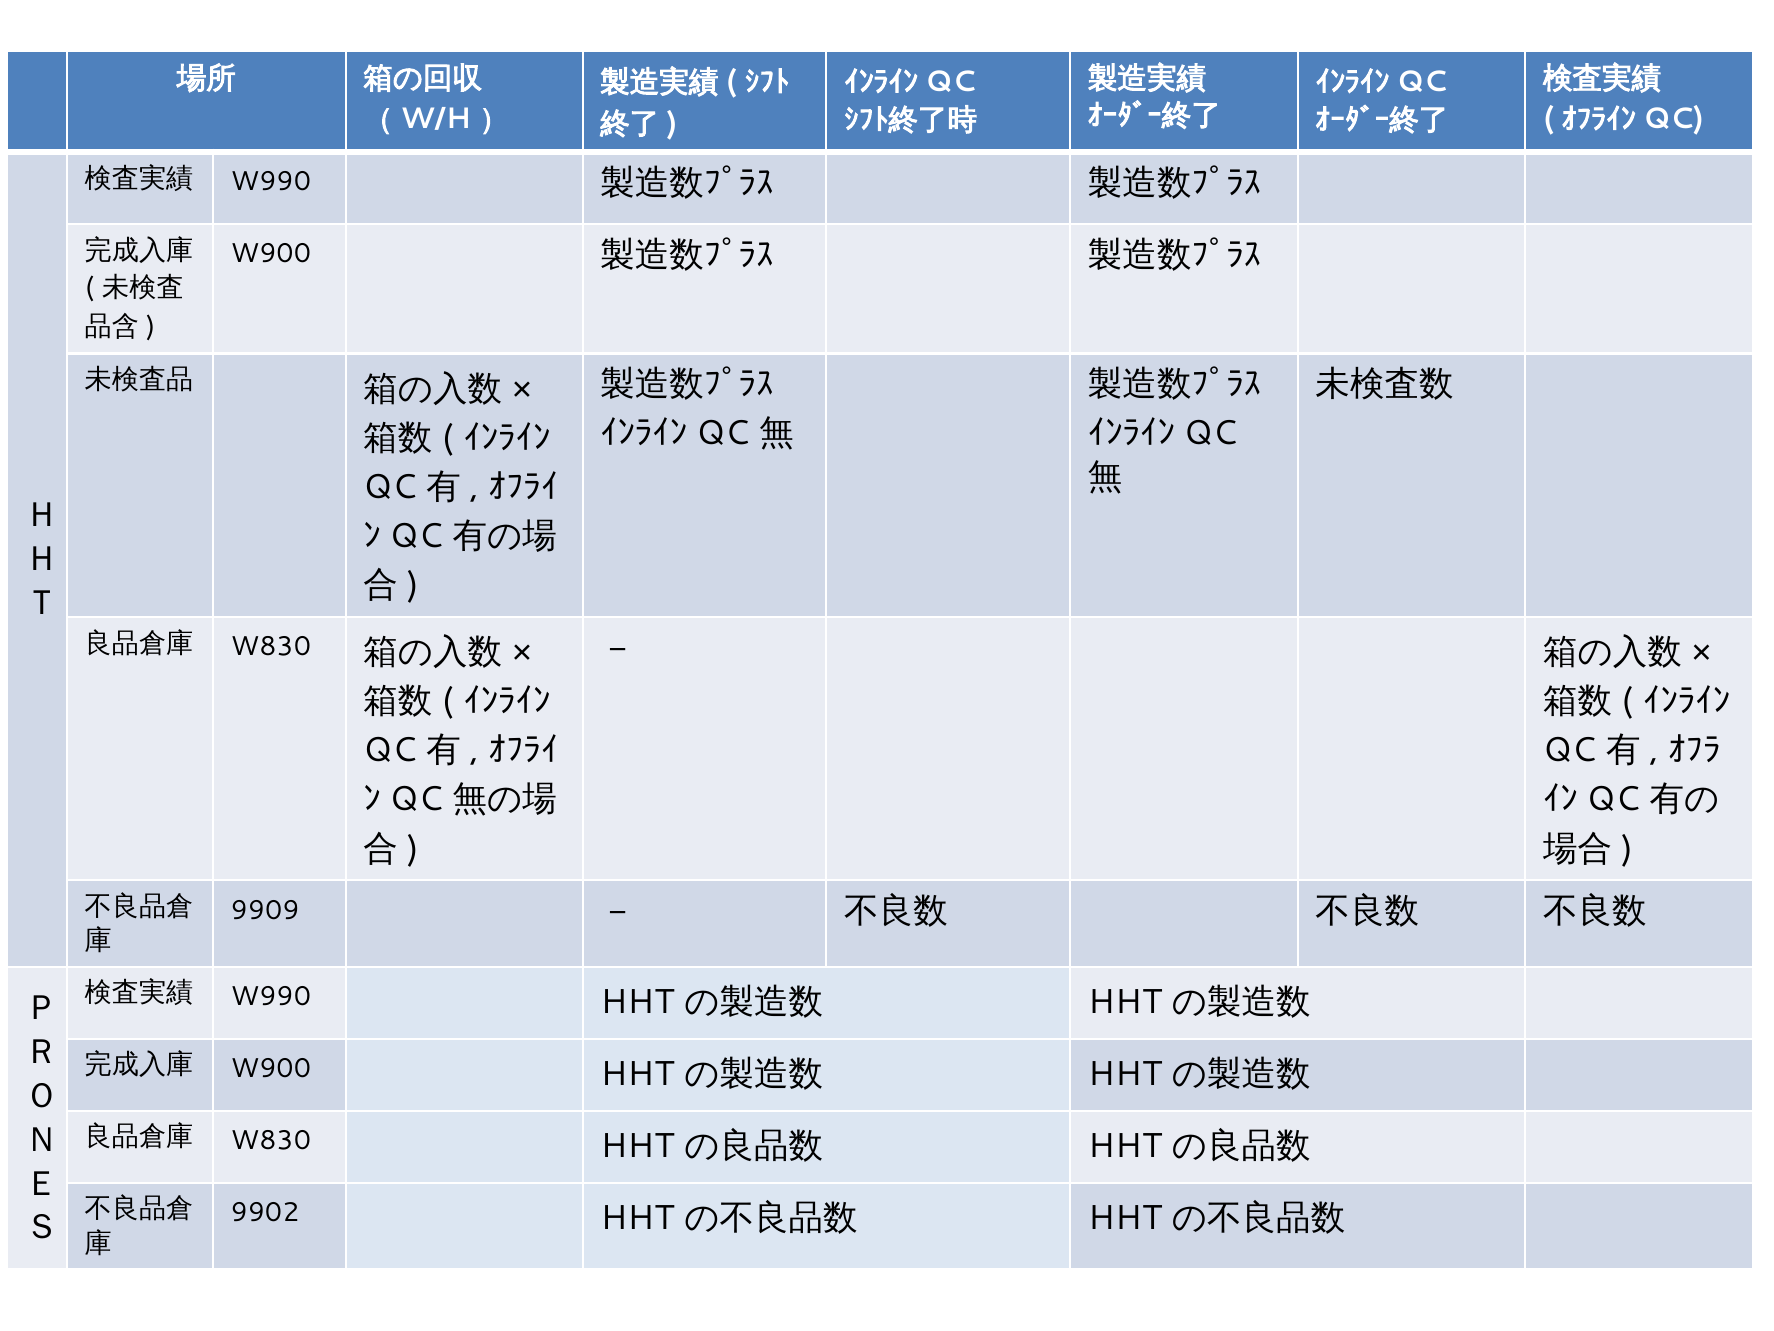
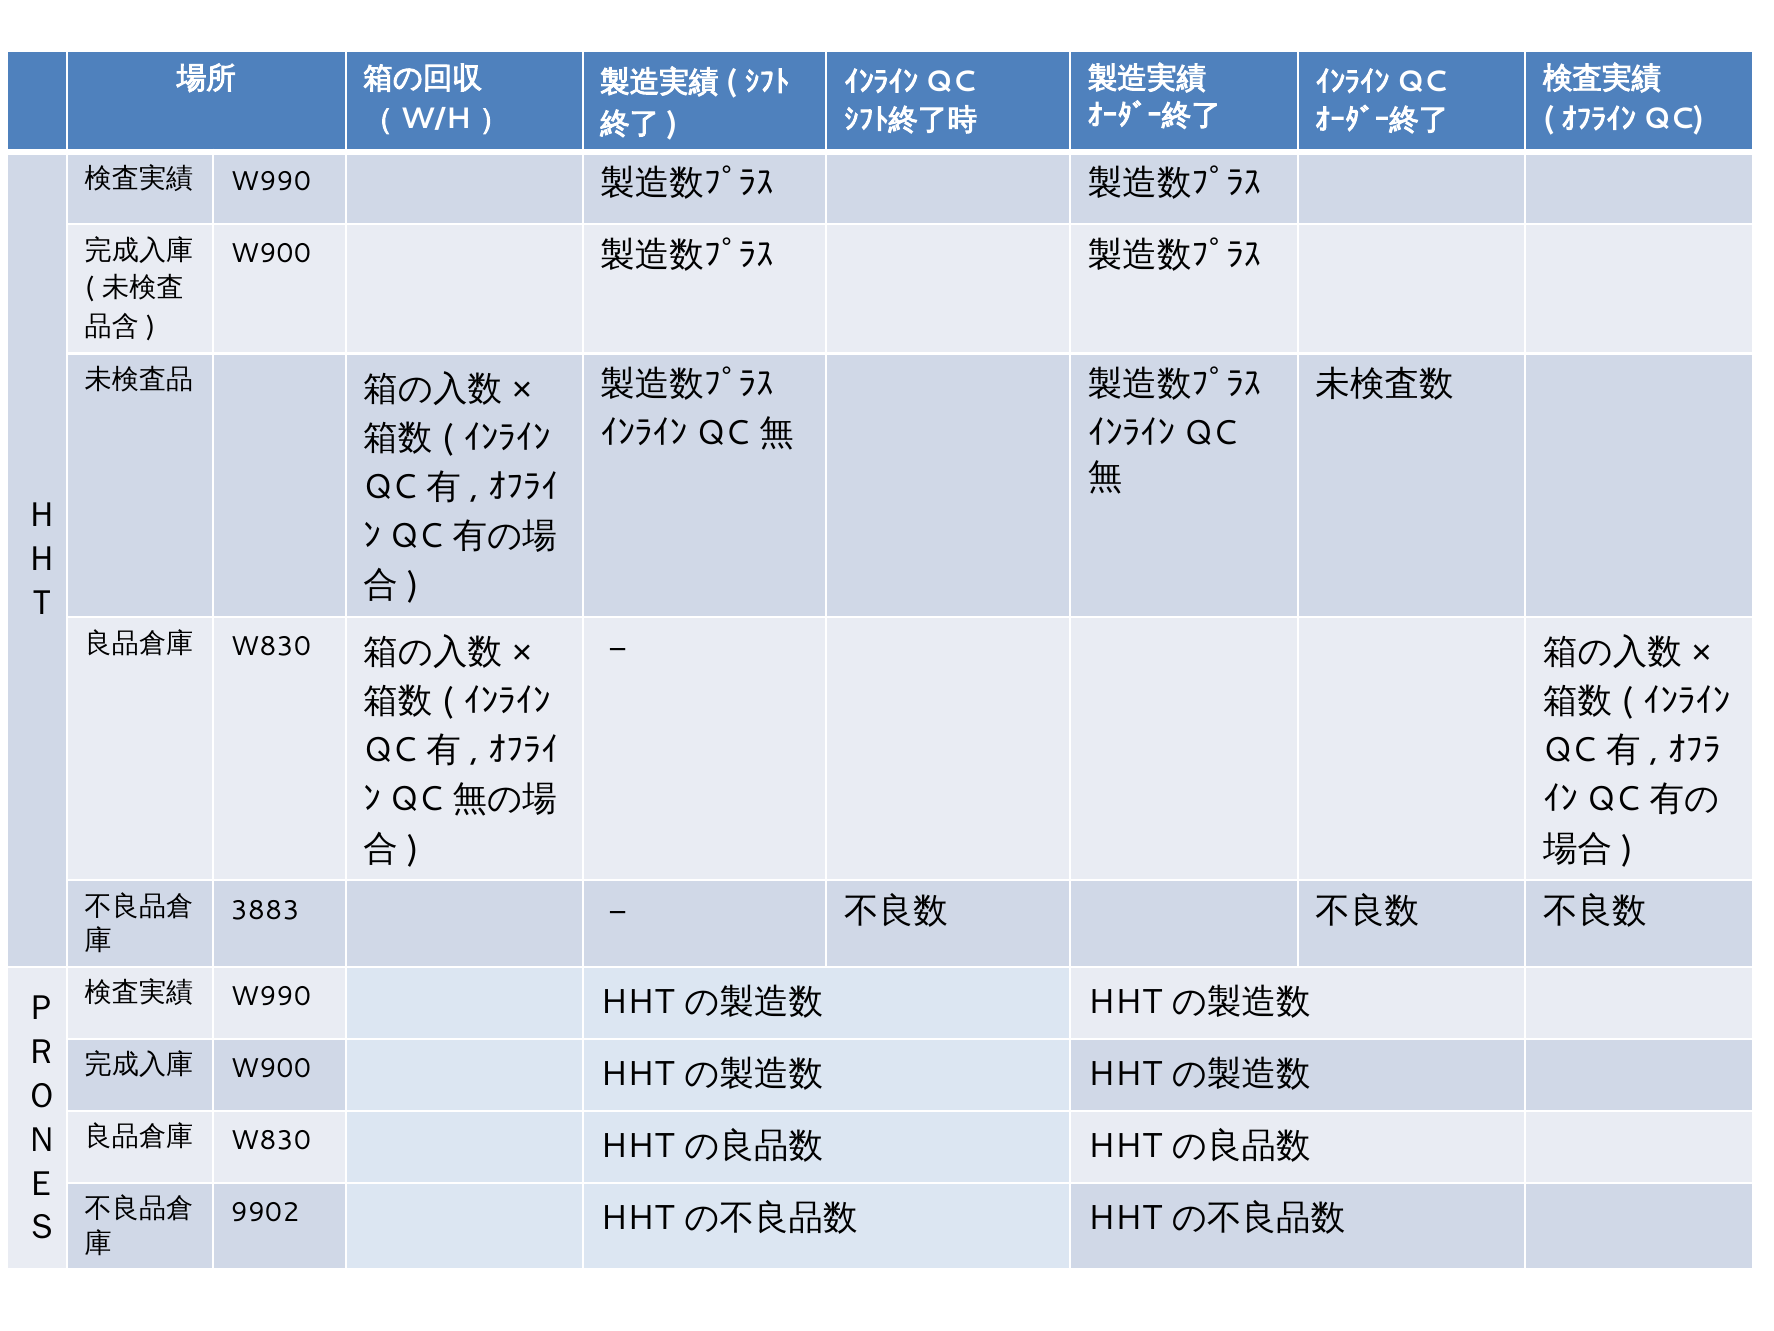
9909: 9909 -> 3883
